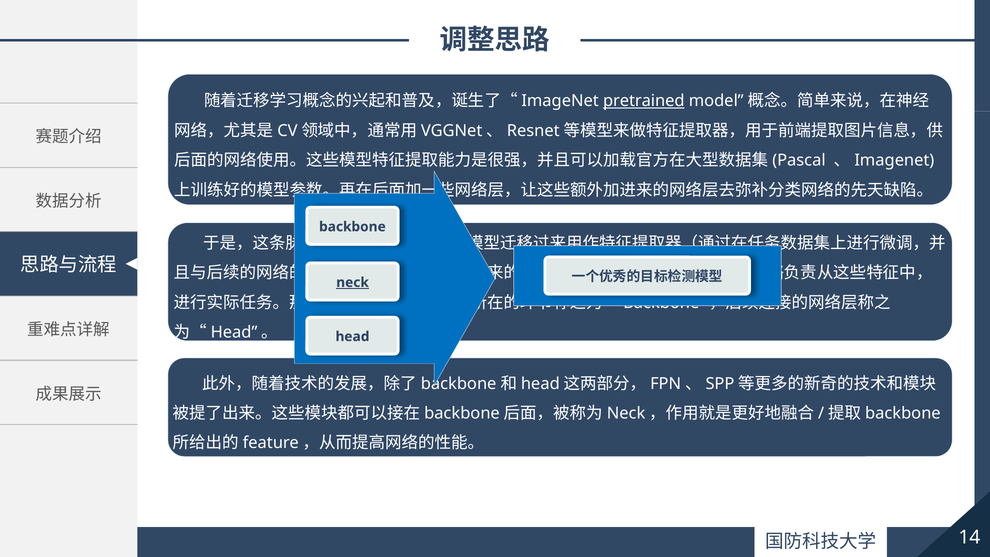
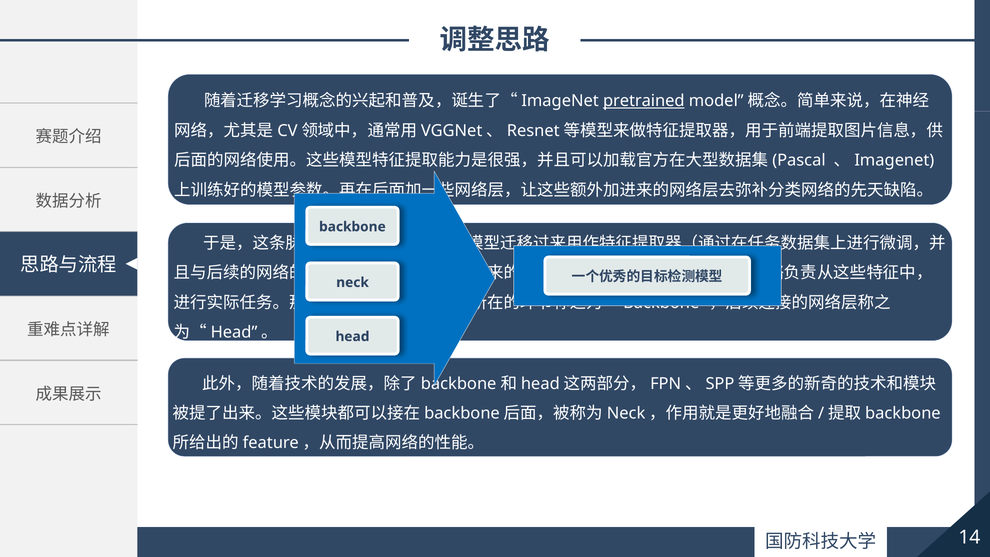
neck underline: present -> none
